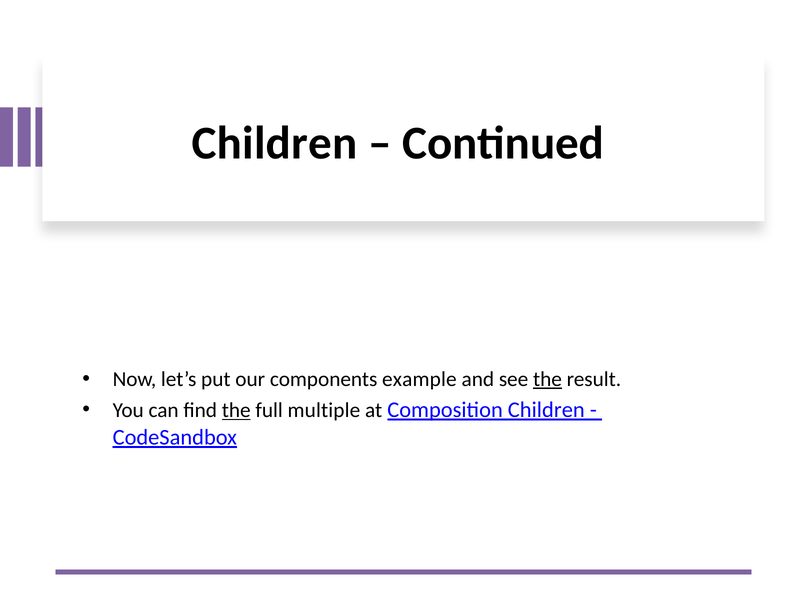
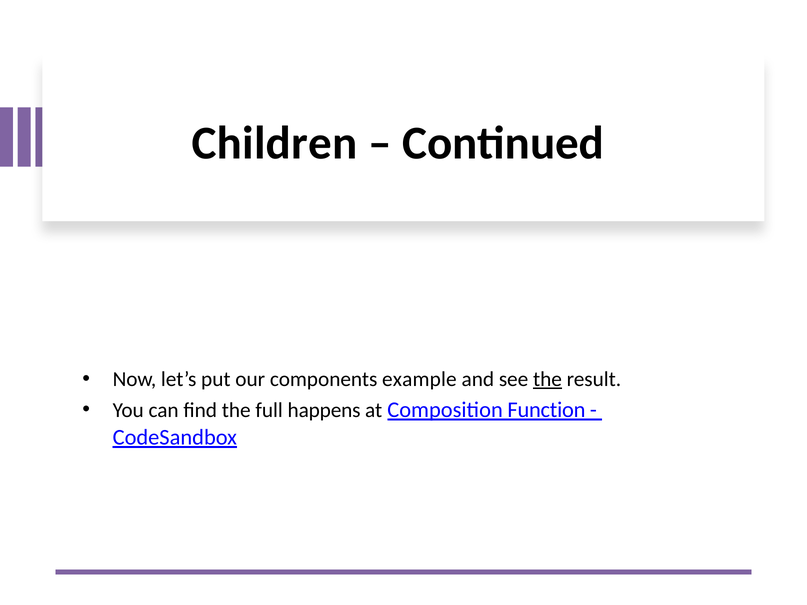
the at (236, 411) underline: present -> none
multiple: multiple -> happens
Composition Children: Children -> Function
